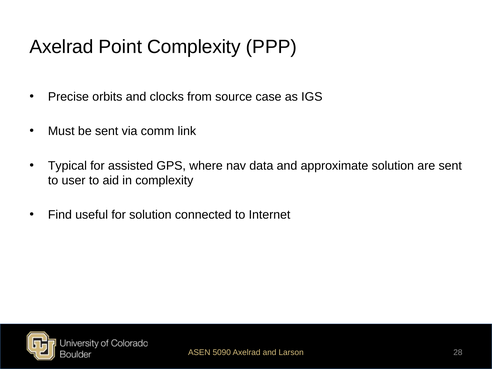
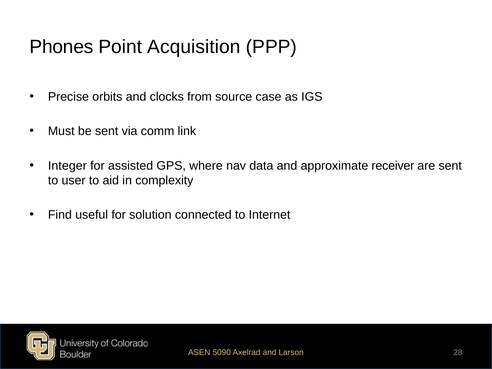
Axelrad at (61, 47): Axelrad -> Phones
Point Complexity: Complexity -> Acquisition
Typical: Typical -> Integer
approximate solution: solution -> receiver
